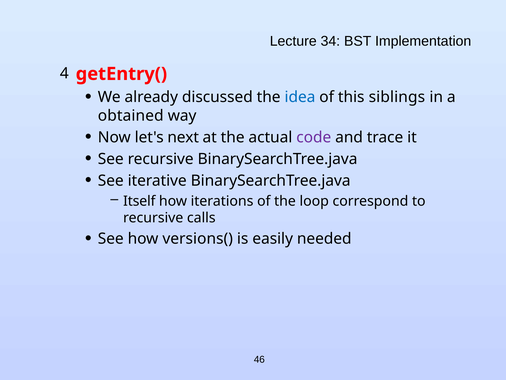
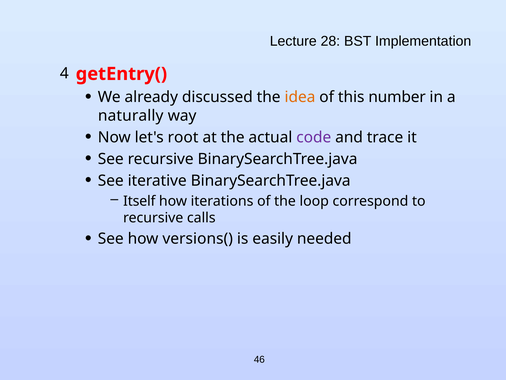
34: 34 -> 28
idea colour: blue -> orange
siblings: siblings -> number
obtained: obtained -> naturally
next: next -> root
